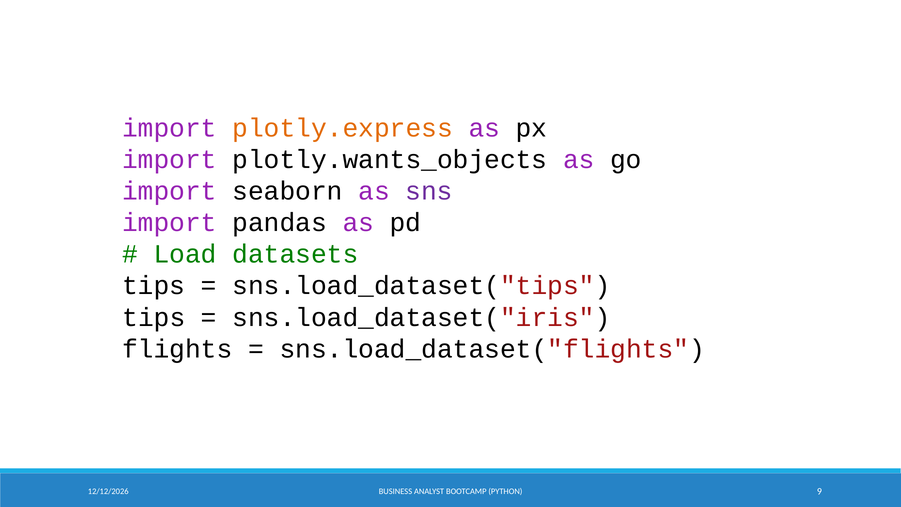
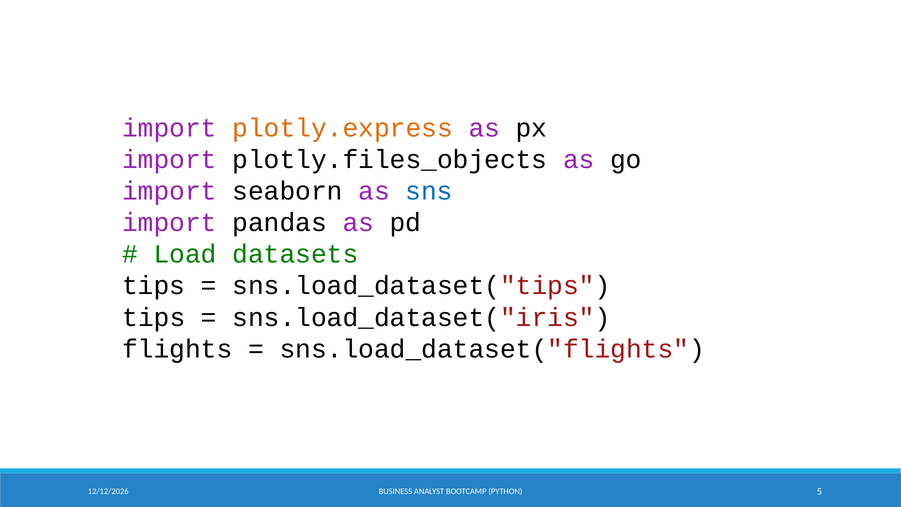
plotly.wants_objects: plotly.wants_objects -> plotly.files_objects
sns colour: purple -> blue
9: 9 -> 5
